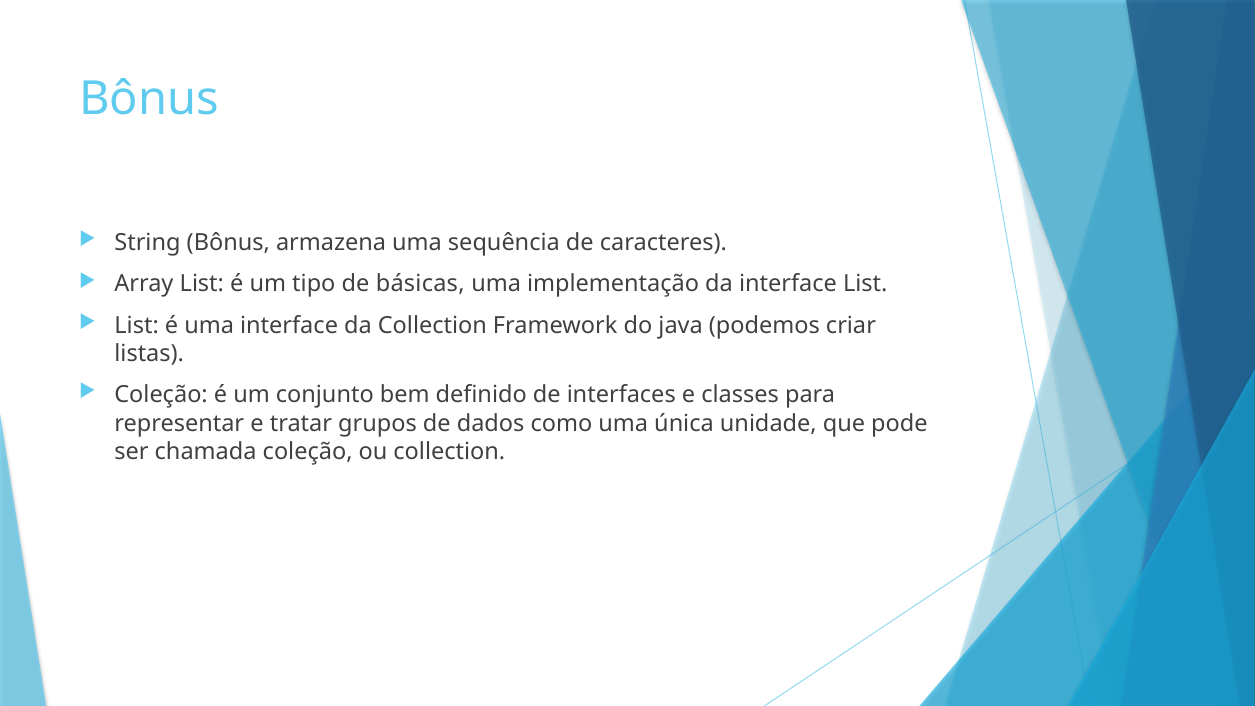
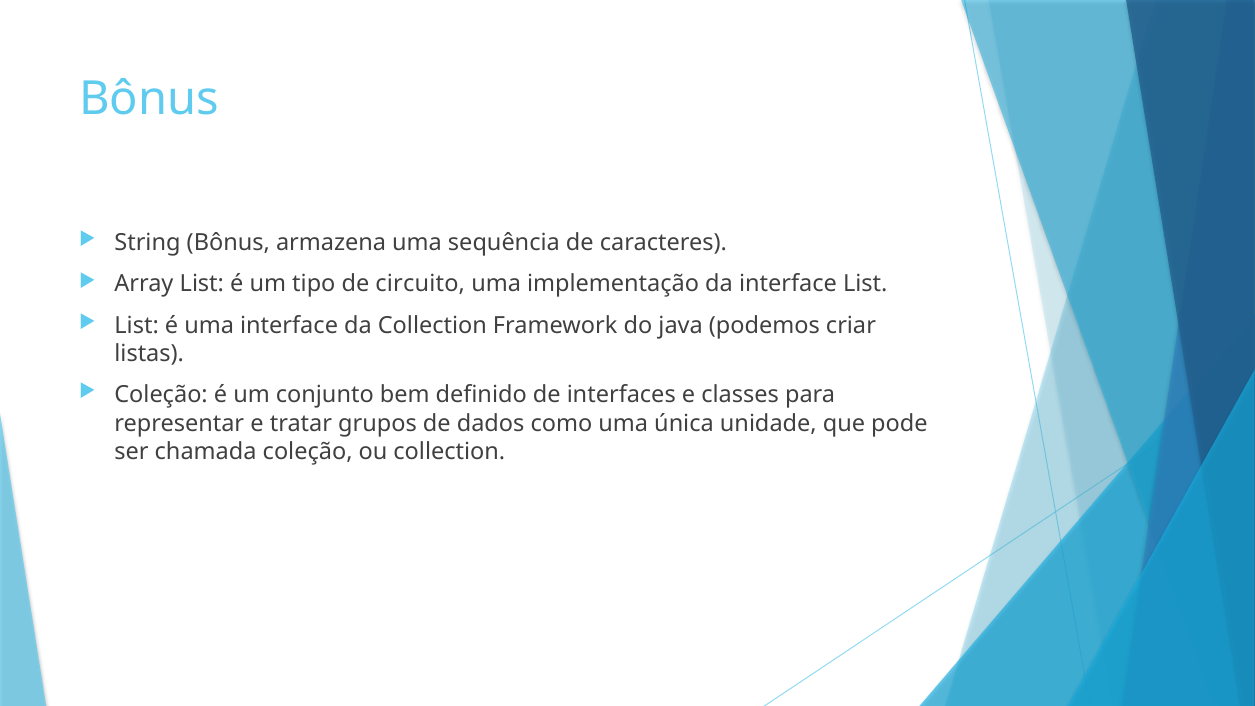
básicas: básicas -> circuito
